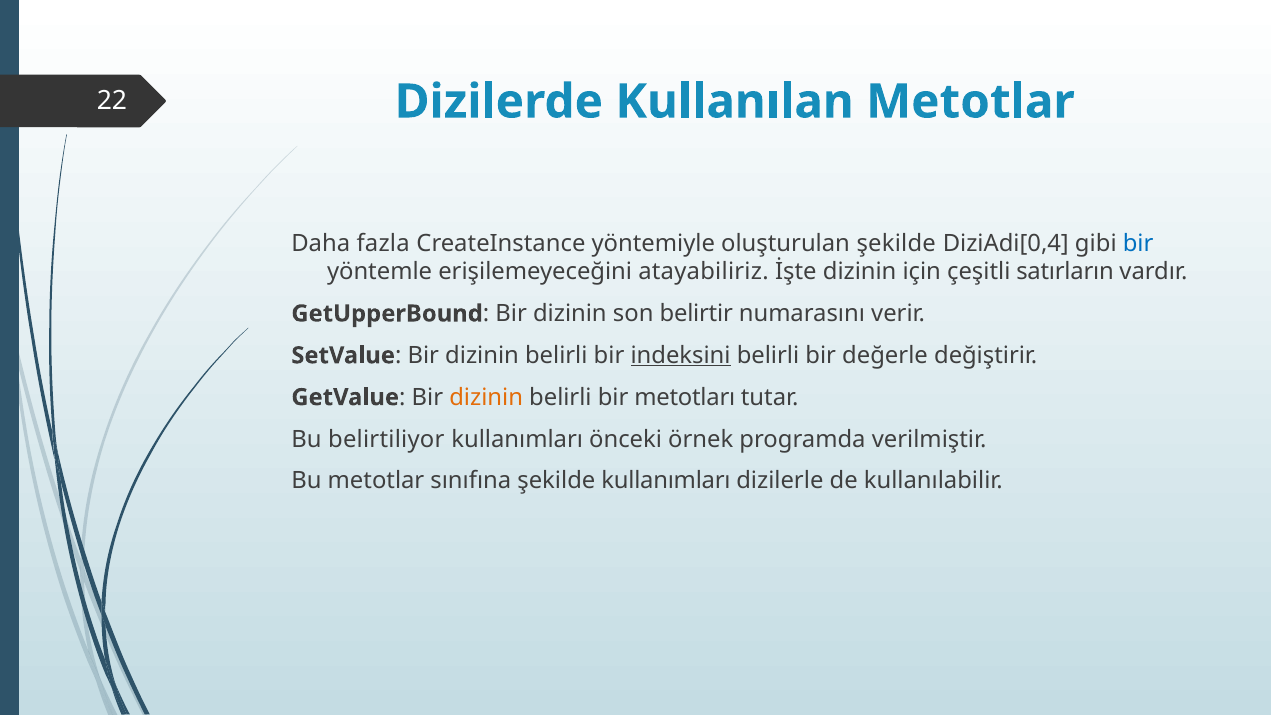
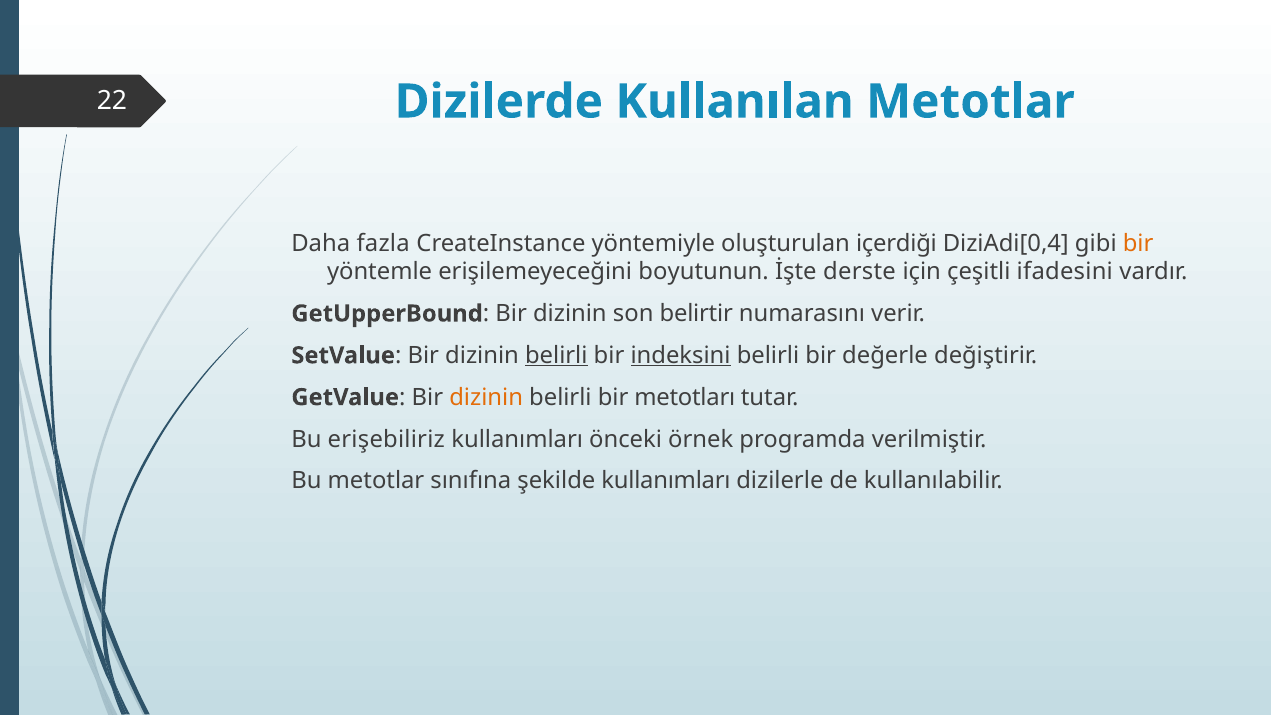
oluşturulan şekilde: şekilde -> içerdiği
bir at (1138, 243) colour: blue -> orange
atayabiliriz: atayabiliriz -> boyutunun
İşte dizinin: dizinin -> derste
satırların: satırların -> ifadesini
belirli at (556, 355) underline: none -> present
belirtiliyor: belirtiliyor -> erişebiliriz
